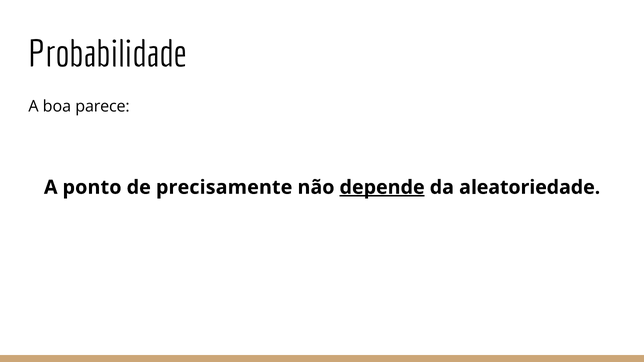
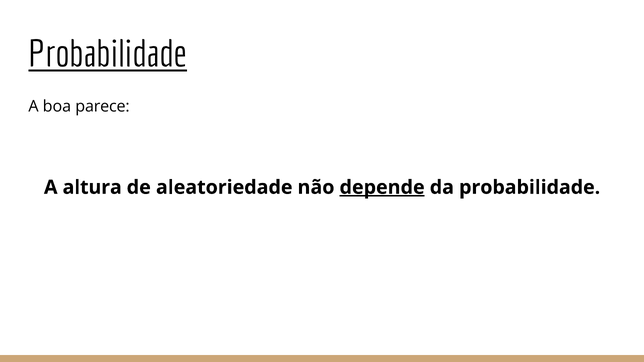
Probabilidade at (108, 54) underline: none -> present
ponto: ponto -> altura
precisamente: precisamente -> aleatoriedade
da aleatoriedade: aleatoriedade -> probabilidade
